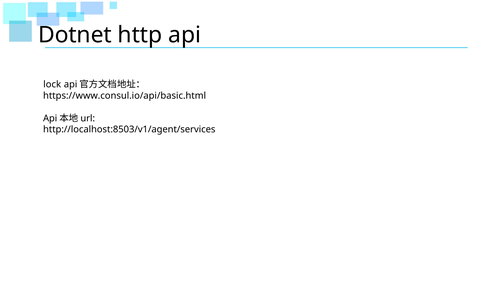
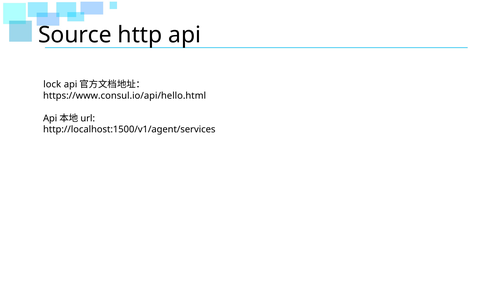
Dotnet: Dotnet -> Source
https://www.consul.io/api/basic.html: https://www.consul.io/api/basic.html -> https://www.consul.io/api/hello.html
http://localhost:8503/v1/agent/services: http://localhost:8503/v1/agent/services -> http://localhost:1500/v1/agent/services
